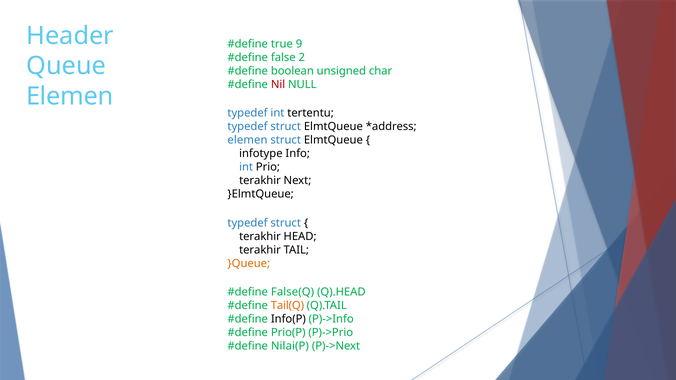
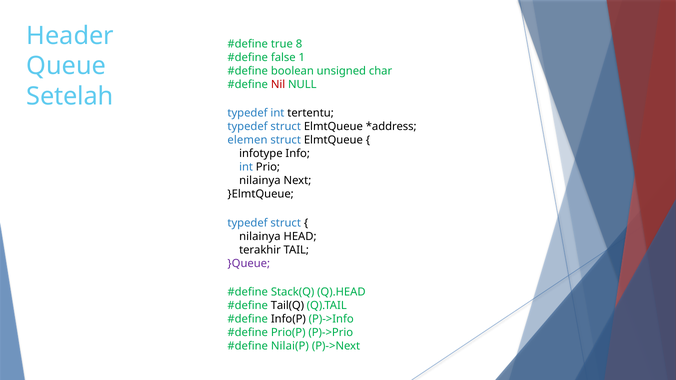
9: 9 -> 8
2: 2 -> 1
Elemen at (70, 97): Elemen -> Setelah
terakhir at (260, 181): terakhir -> nilainya
terakhir at (260, 236): terakhir -> nilainya
}Queue colour: orange -> purple
False(Q: False(Q -> Stack(Q
Tail(Q colour: orange -> black
